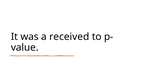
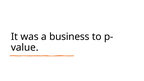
received: received -> business
